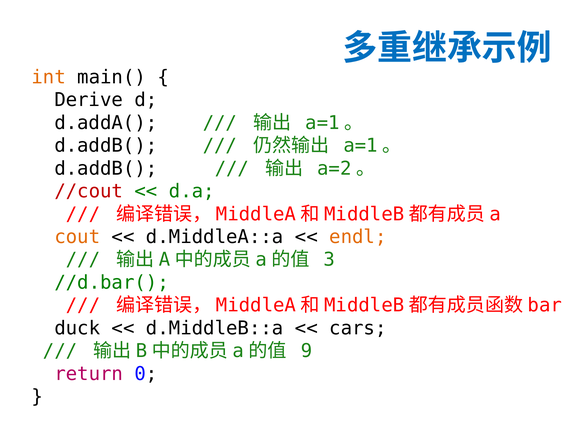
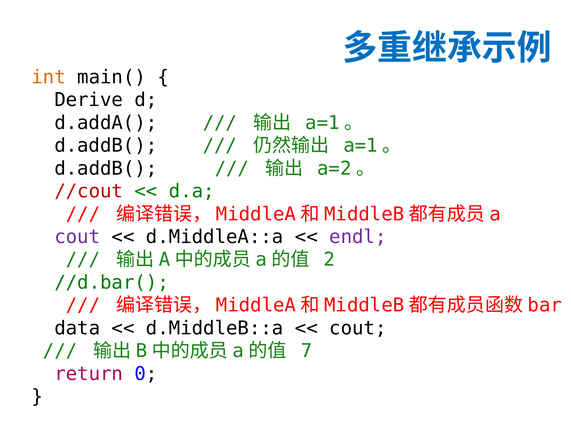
cout at (77, 237) colour: orange -> purple
endl colour: orange -> purple
3: 3 -> 2
duck: duck -> data
cars at (358, 328): cars -> cout
9: 9 -> 7
